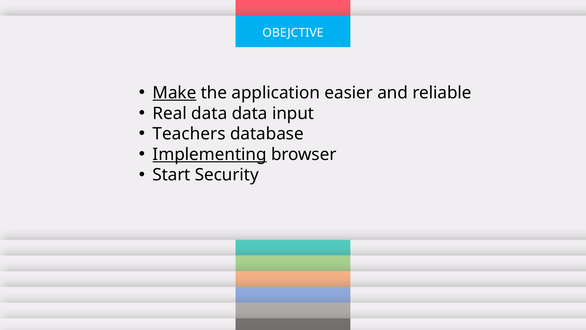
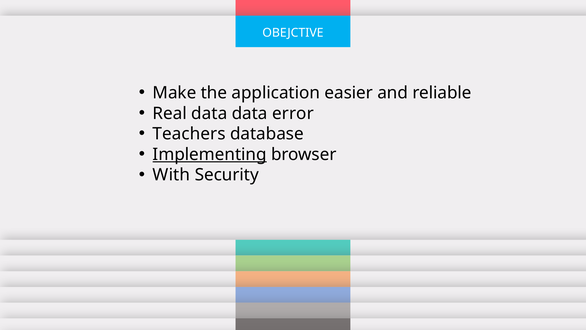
Make underline: present -> none
input: input -> error
Start: Start -> With
